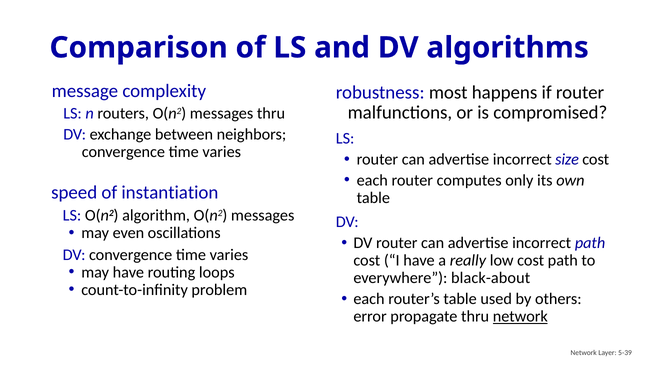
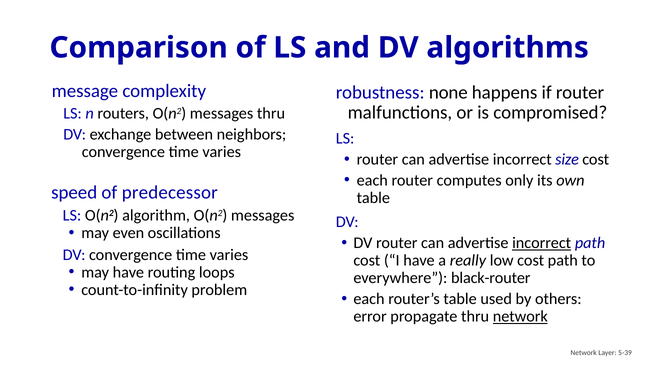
most: most -> none
instantiation: instantiation -> predecessor
incorrect at (542, 243) underline: none -> present
black-about: black-about -> black-router
